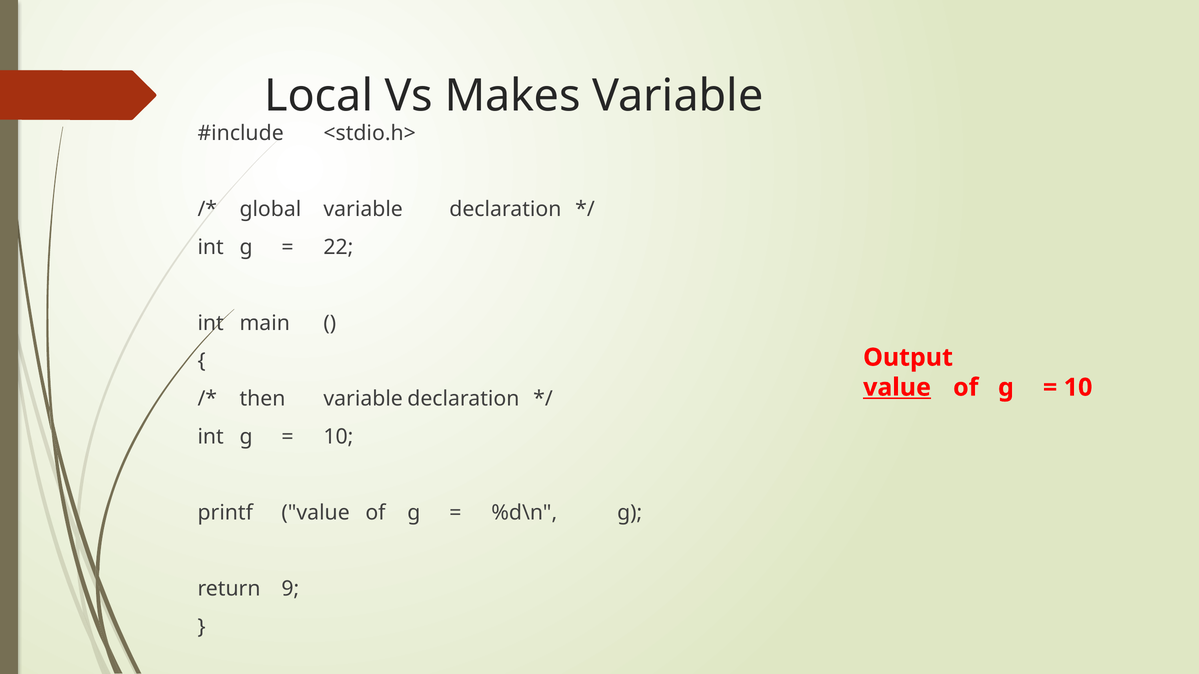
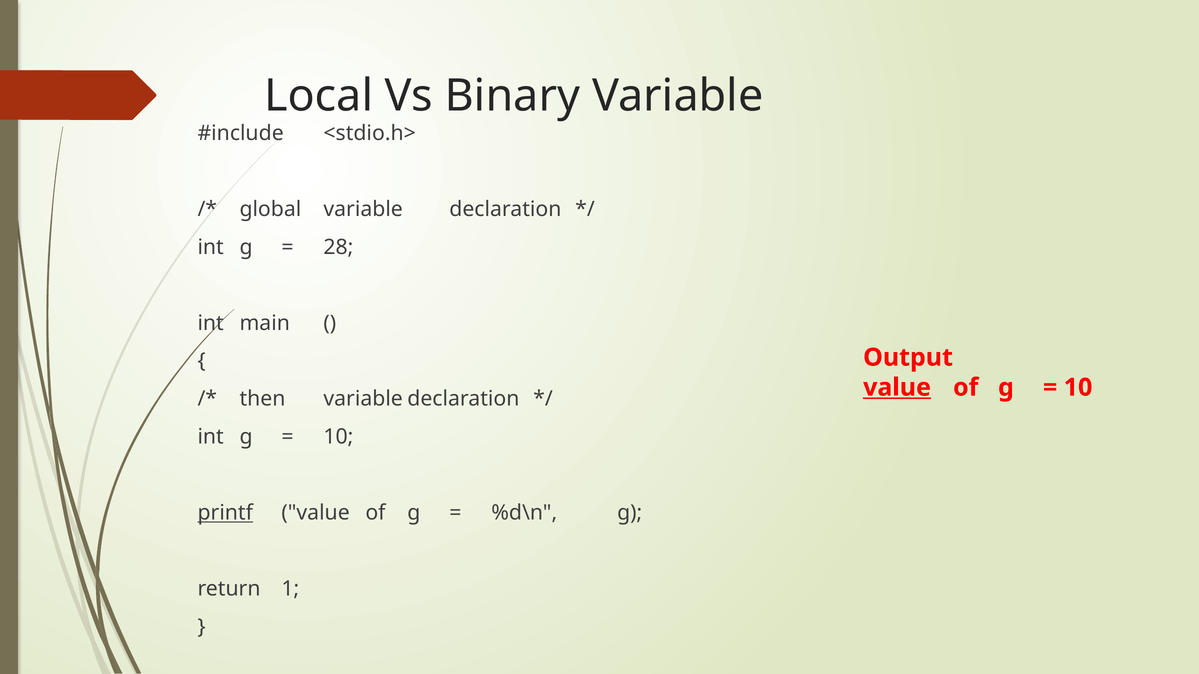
Makes: Makes -> Binary
22: 22 -> 28
printf underline: none -> present
9: 9 -> 1
